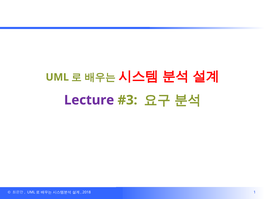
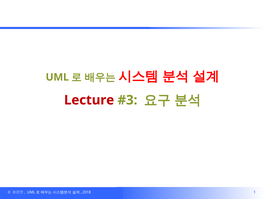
Lecture colour: purple -> red
